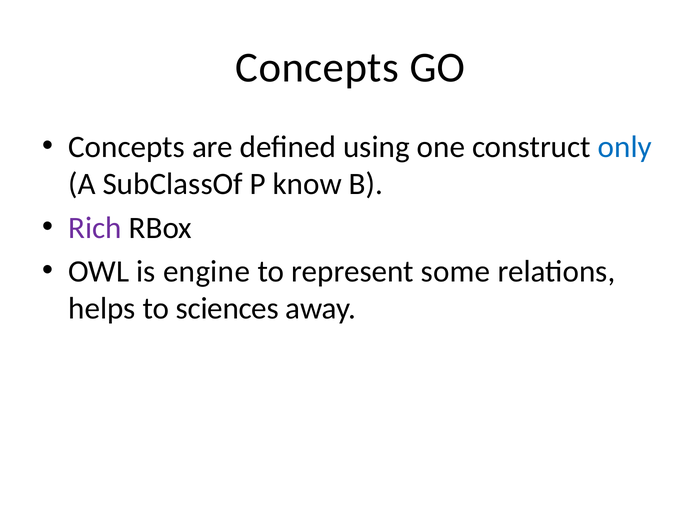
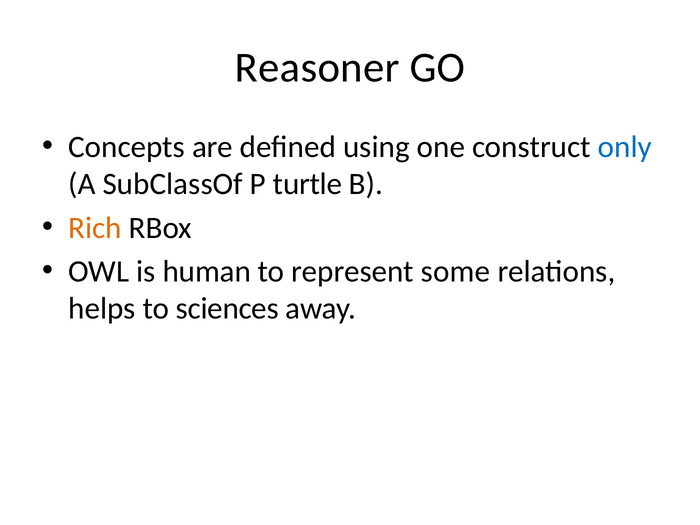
Concepts at (317, 68): Concepts -> Reasoner
know: know -> turtle
Rich colour: purple -> orange
engine: engine -> human
